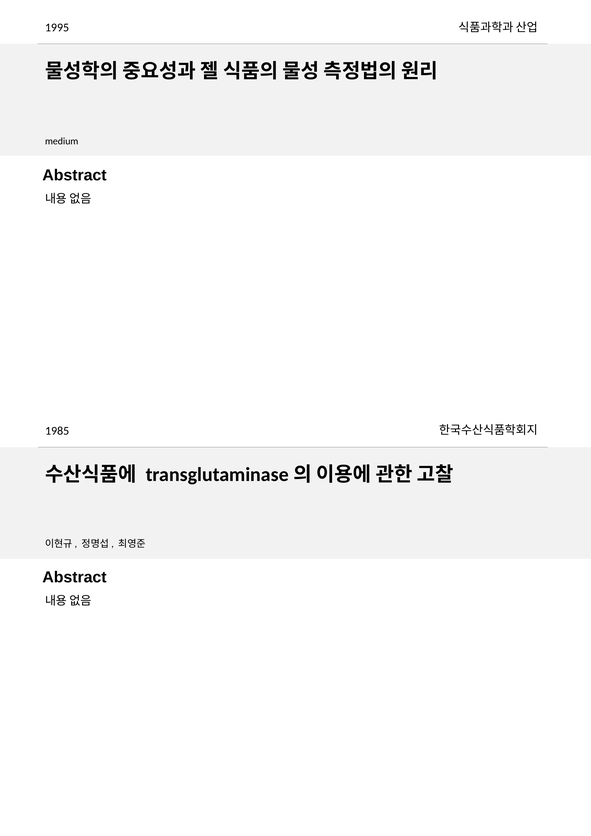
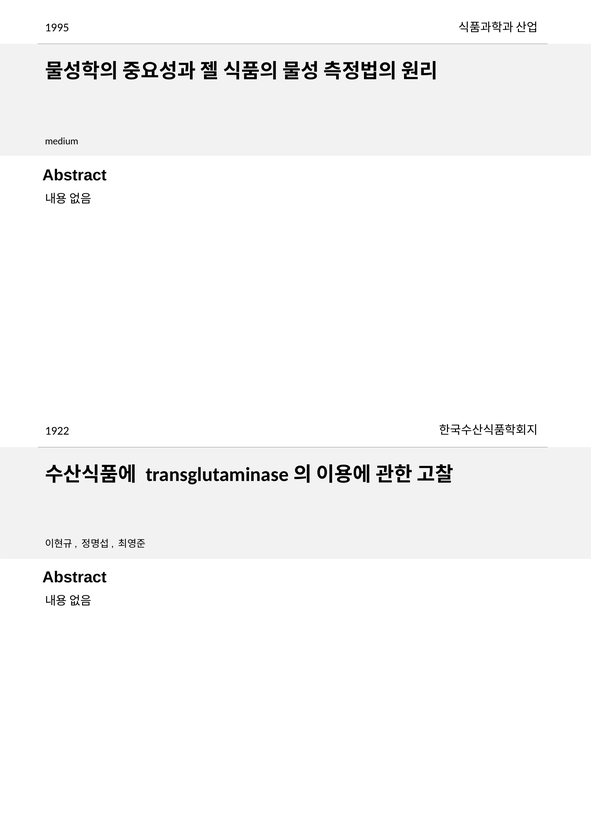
1985: 1985 -> 1922
